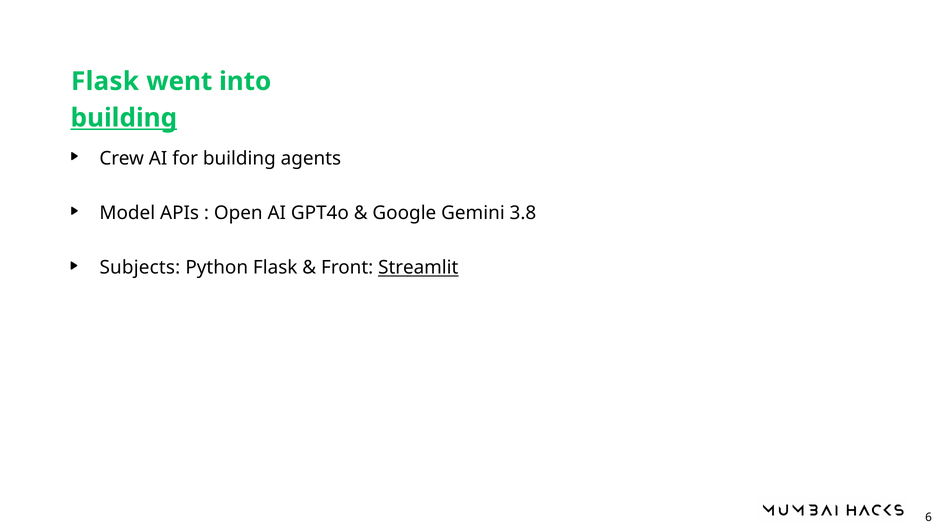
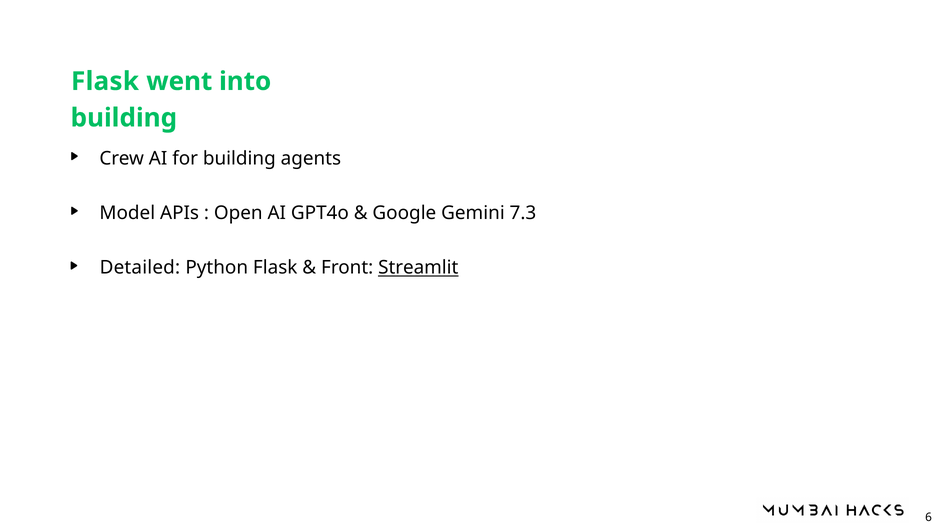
building at (124, 118) underline: present -> none
3.8: 3.8 -> 7.3
Subjects: Subjects -> Detailed
